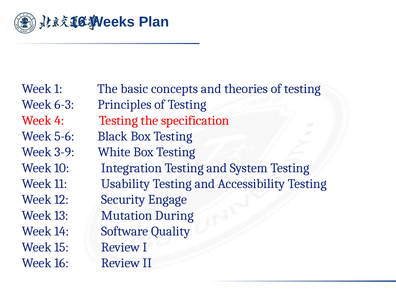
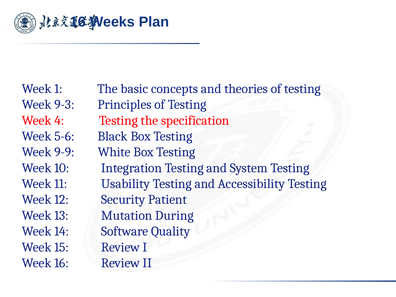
6-3: 6-3 -> 9-3
3-9: 3-9 -> 9-9
Engage: Engage -> Patient
